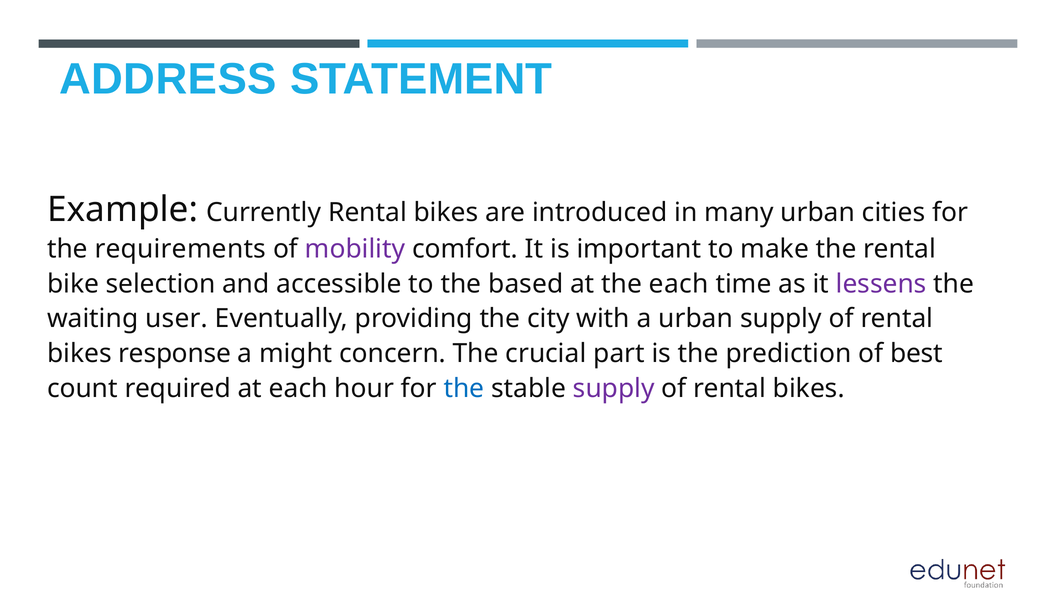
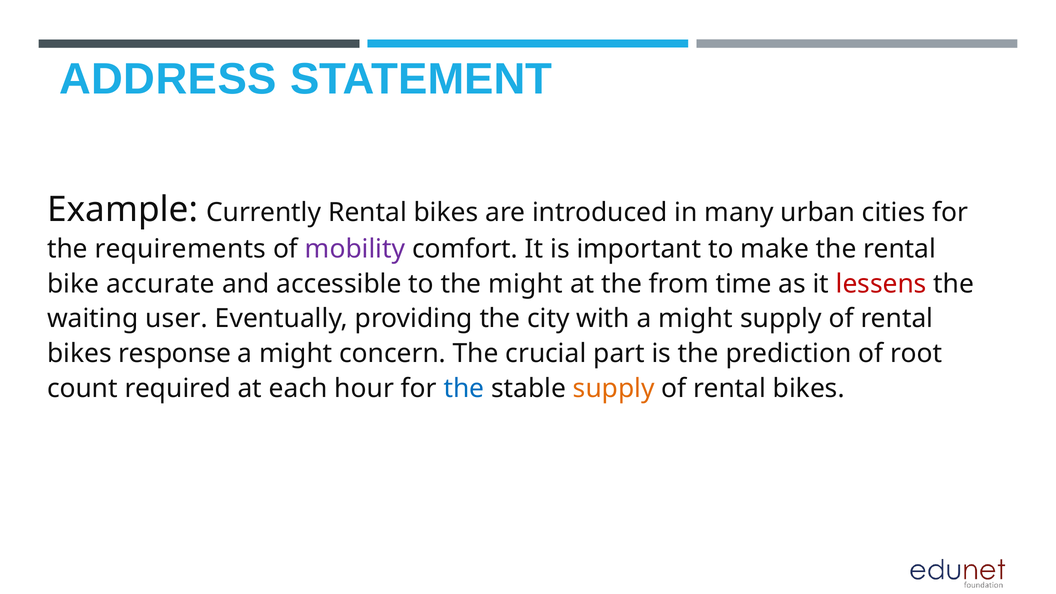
selection: selection -> accurate
the based: based -> might
the each: each -> from
lessens colour: purple -> red
with a urban: urban -> might
best: best -> root
supply at (614, 388) colour: purple -> orange
